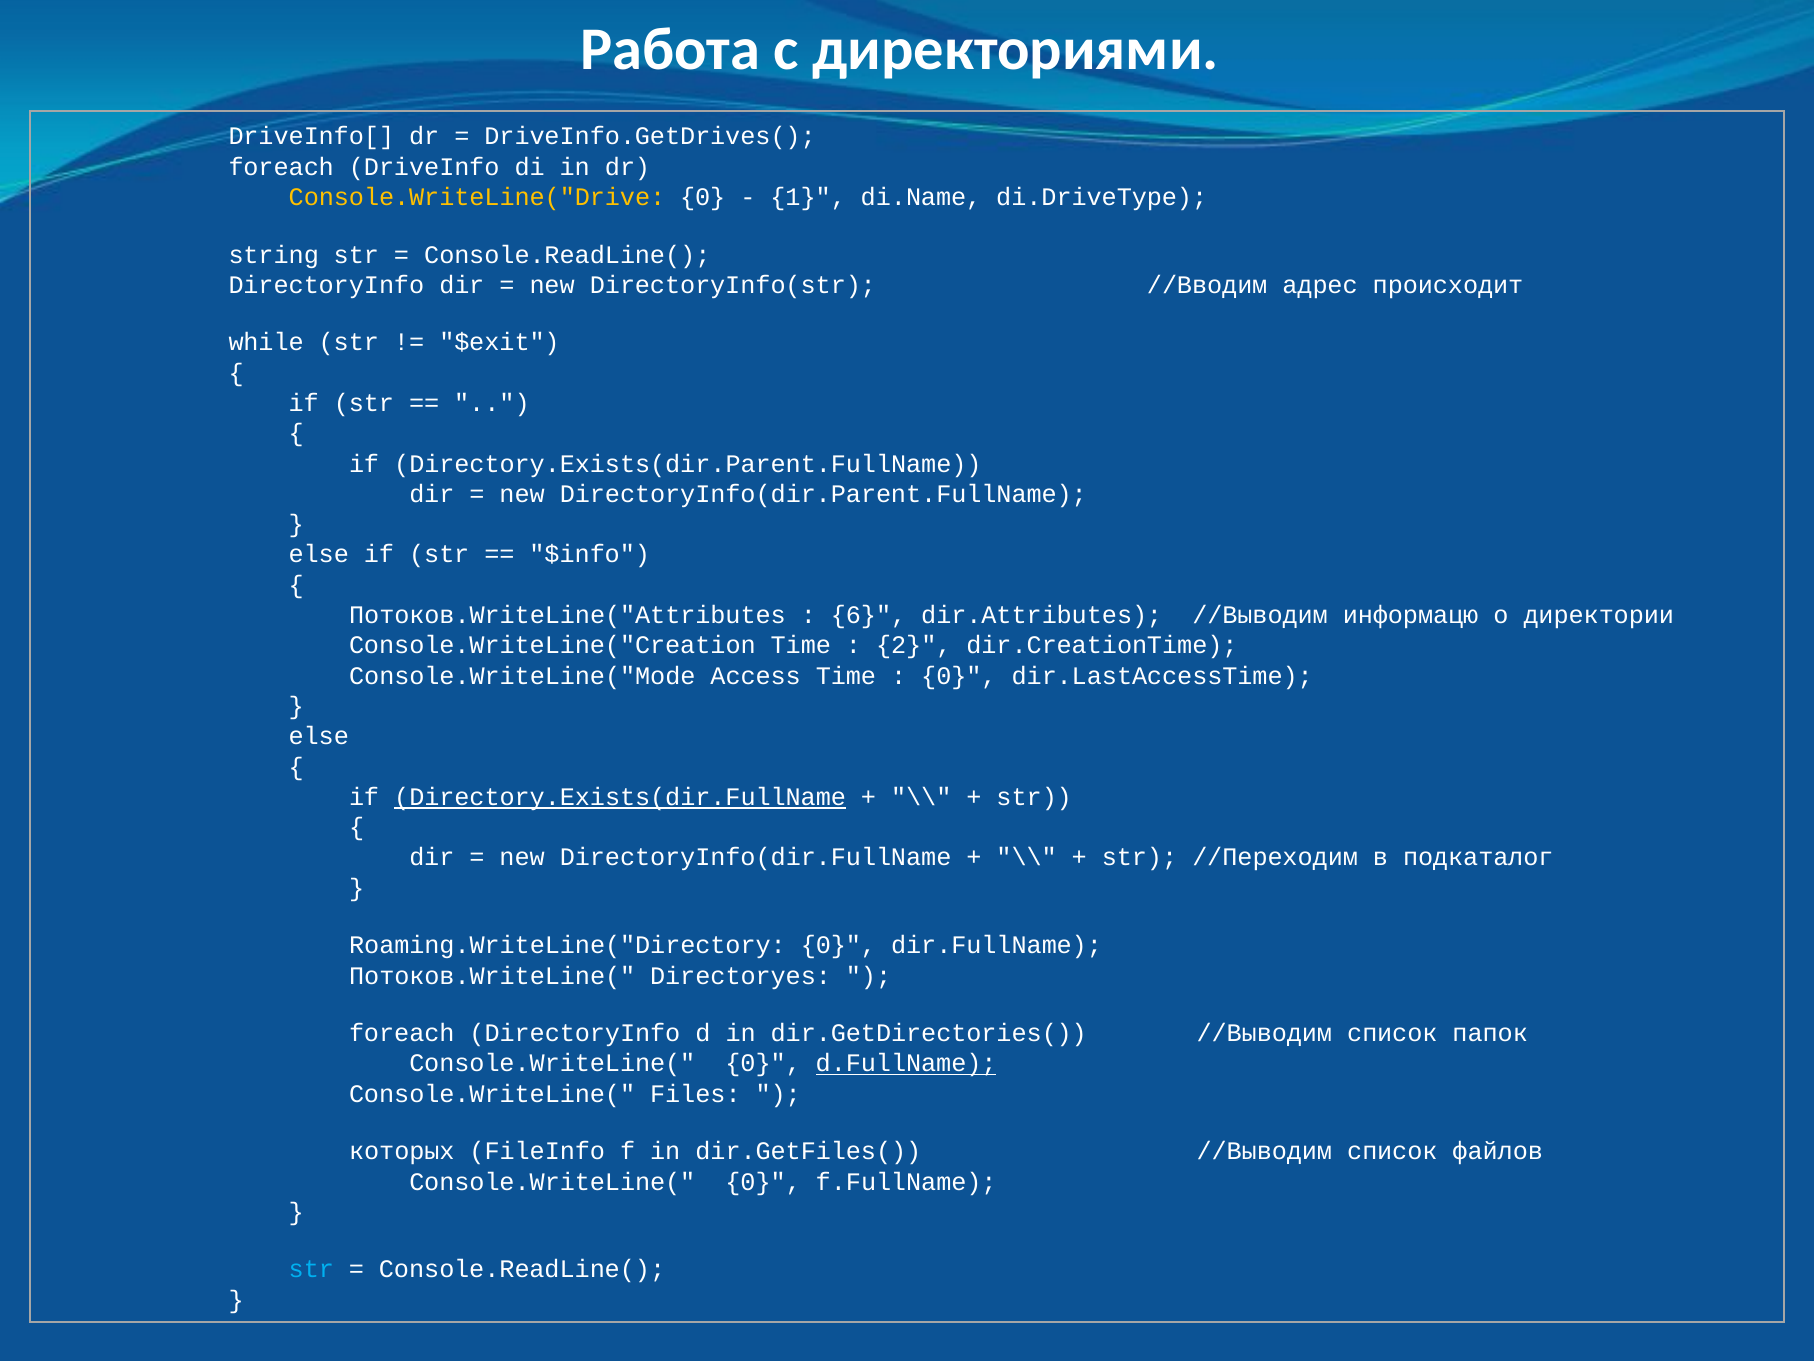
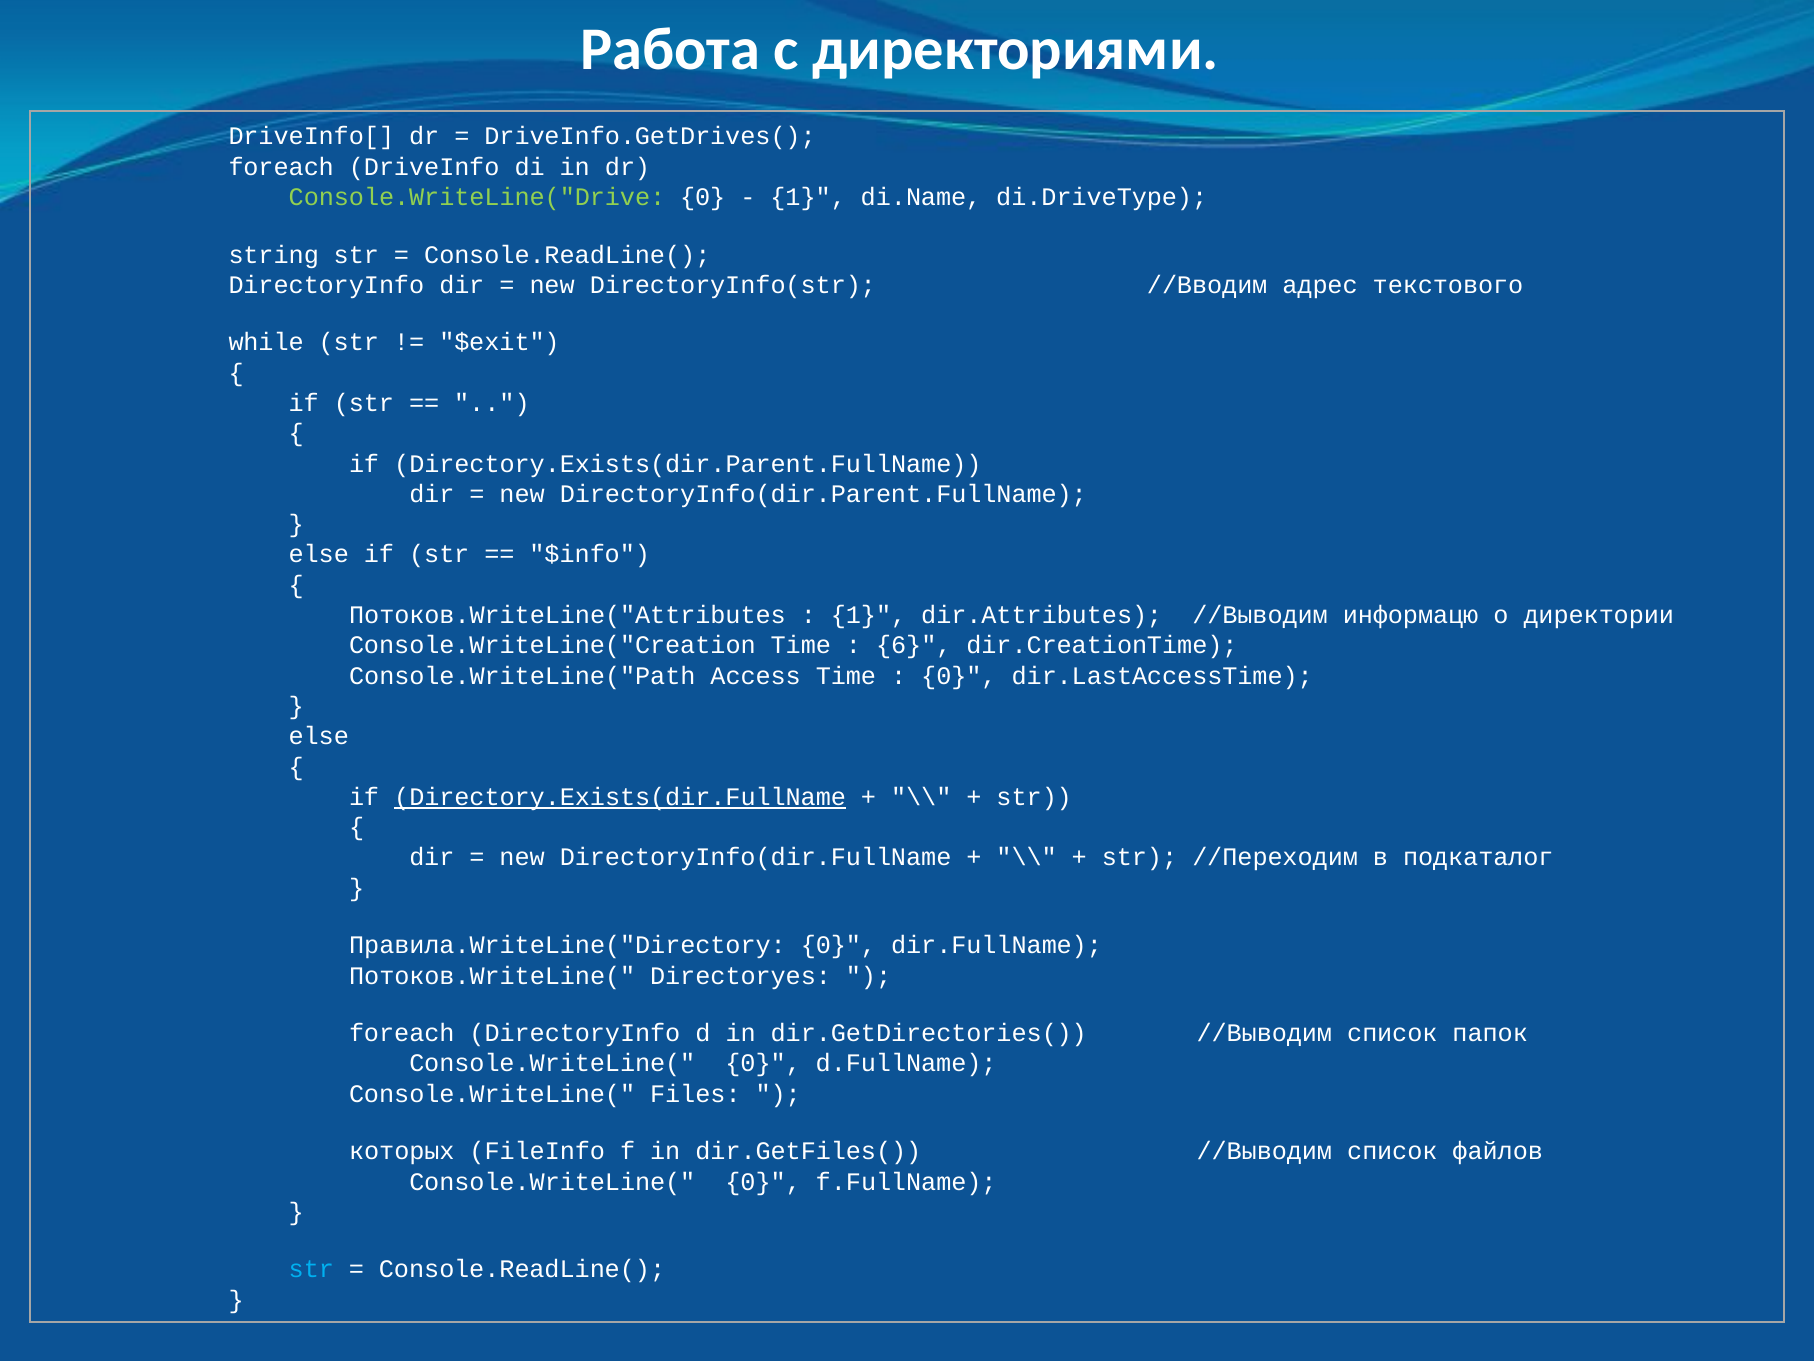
Console.WriteLine("Drive colour: yellow -> light green
происходит: происходит -> текстового
6 at (869, 615): 6 -> 1
2: 2 -> 6
Console.WriteLine("Mode: Console.WriteLine("Mode -> Console.WriteLine("Path
Roaming.WriteLine("Directory: Roaming.WriteLine("Directory -> Правила.WriteLine("Directory
d.FullName underline: present -> none
